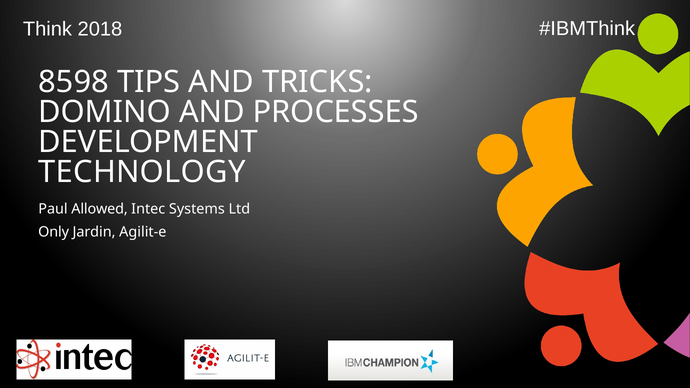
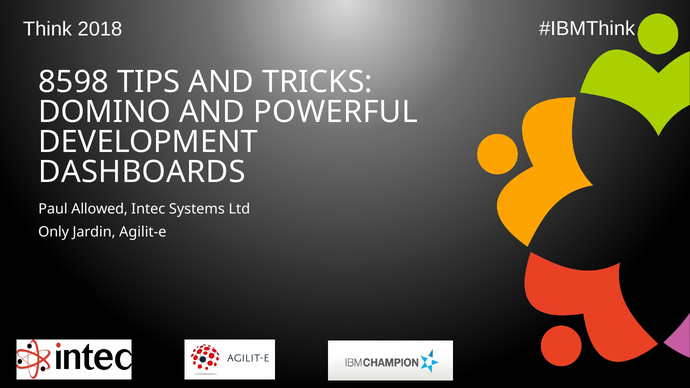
PROCESSES: PROCESSES -> POWERFUL
TECHNOLOGY: TECHNOLOGY -> DASHBOARDS
